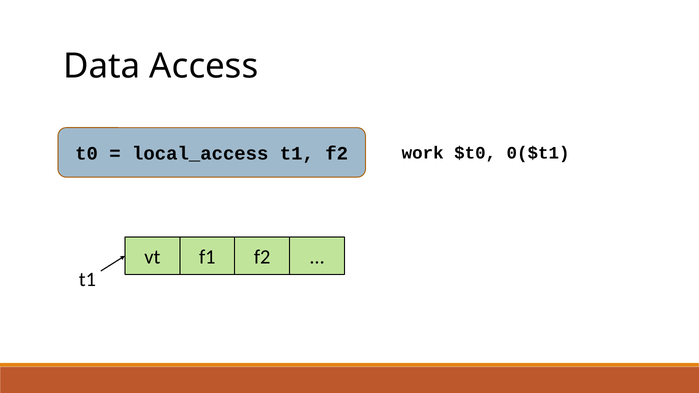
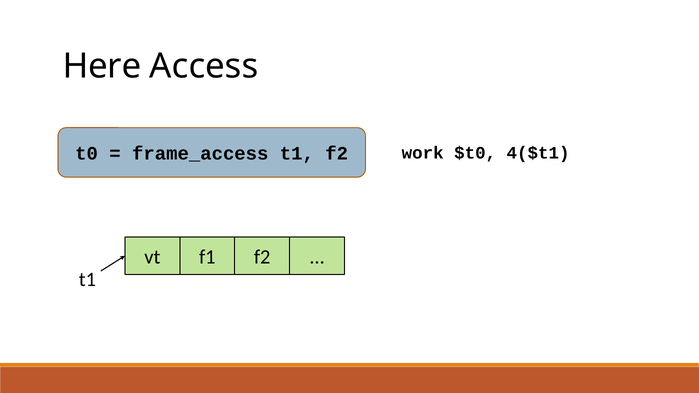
Data: Data -> Here
local_access: local_access -> frame_access
0($t1: 0($t1 -> 4($t1
